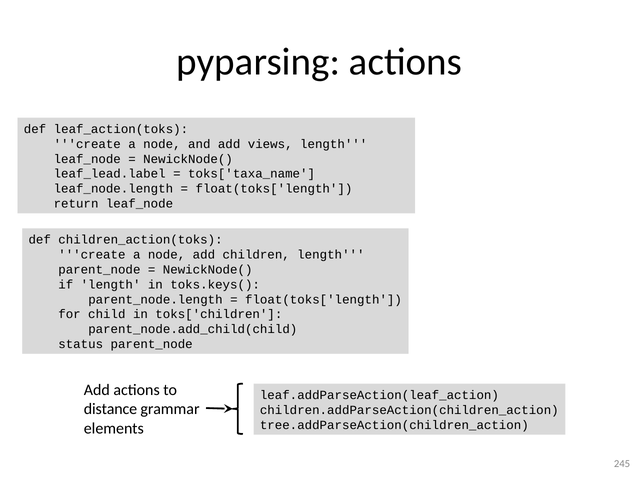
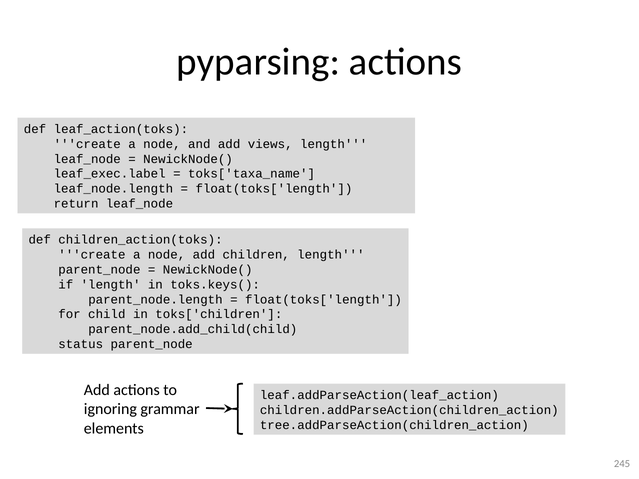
leaf_lead.label: leaf_lead.label -> leaf_exec.label
distance: distance -> ignoring
